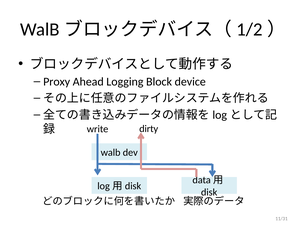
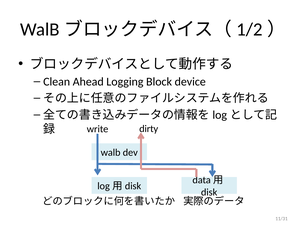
Proxy: Proxy -> Clean
